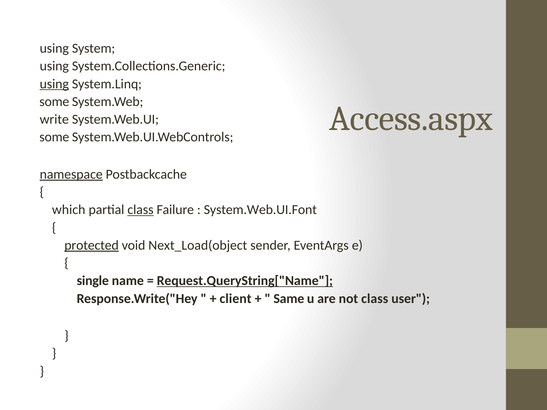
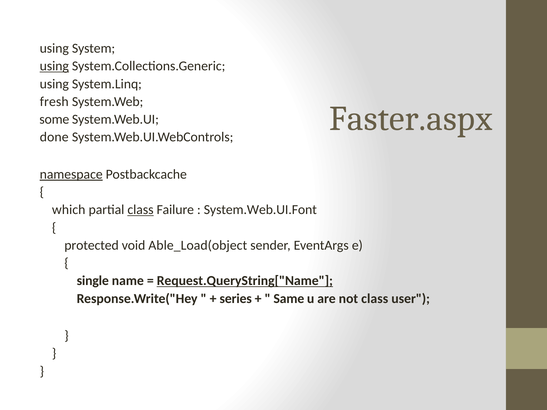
using at (54, 66) underline: none -> present
using at (54, 84) underline: present -> none
some at (54, 102): some -> fresh
Access.aspx: Access.aspx -> Faster.aspx
write: write -> some
some at (54, 137): some -> done
protected underline: present -> none
Next_Load(object: Next_Load(object -> Able_Load(object
client: client -> series
